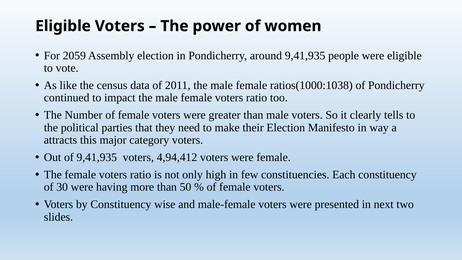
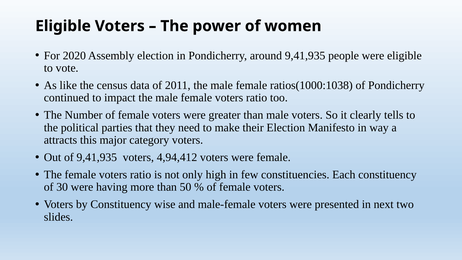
2059: 2059 -> 2020
